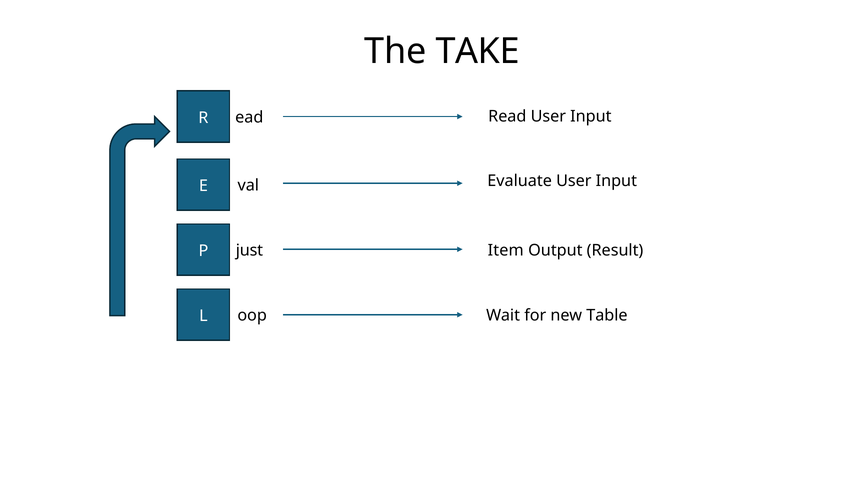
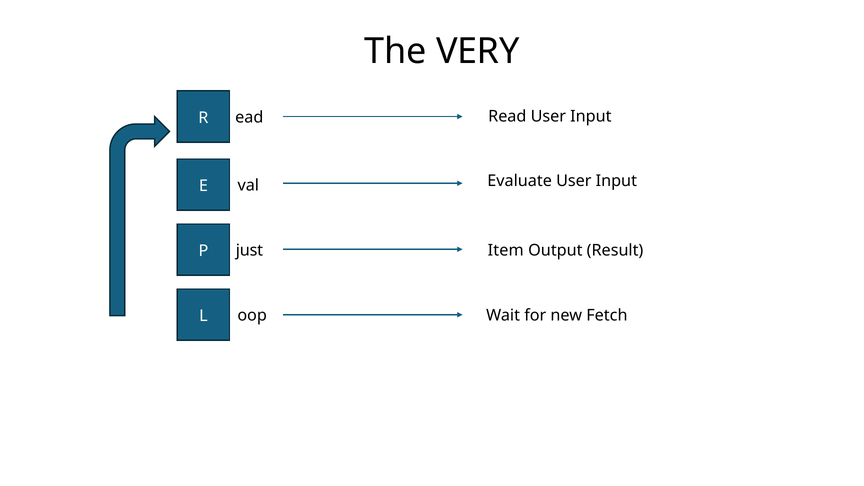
TAKE: TAKE -> VERY
Table: Table -> Fetch
